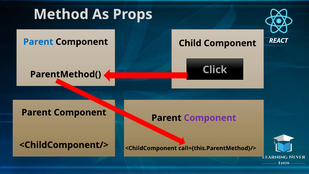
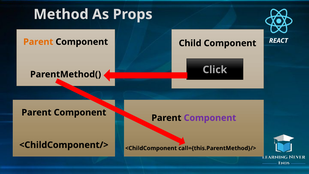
Parent at (38, 42) colour: blue -> orange
